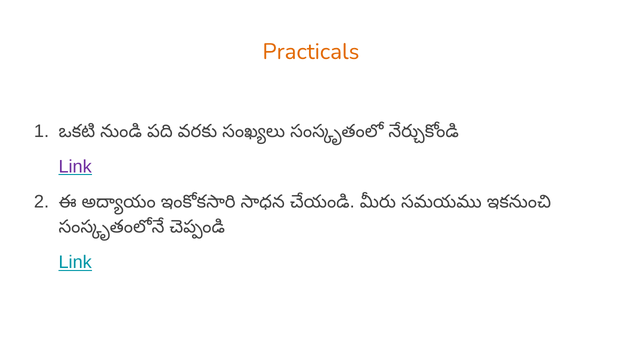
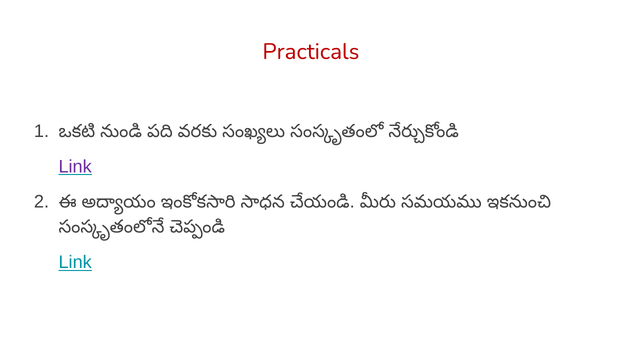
Practicals colour: orange -> red
